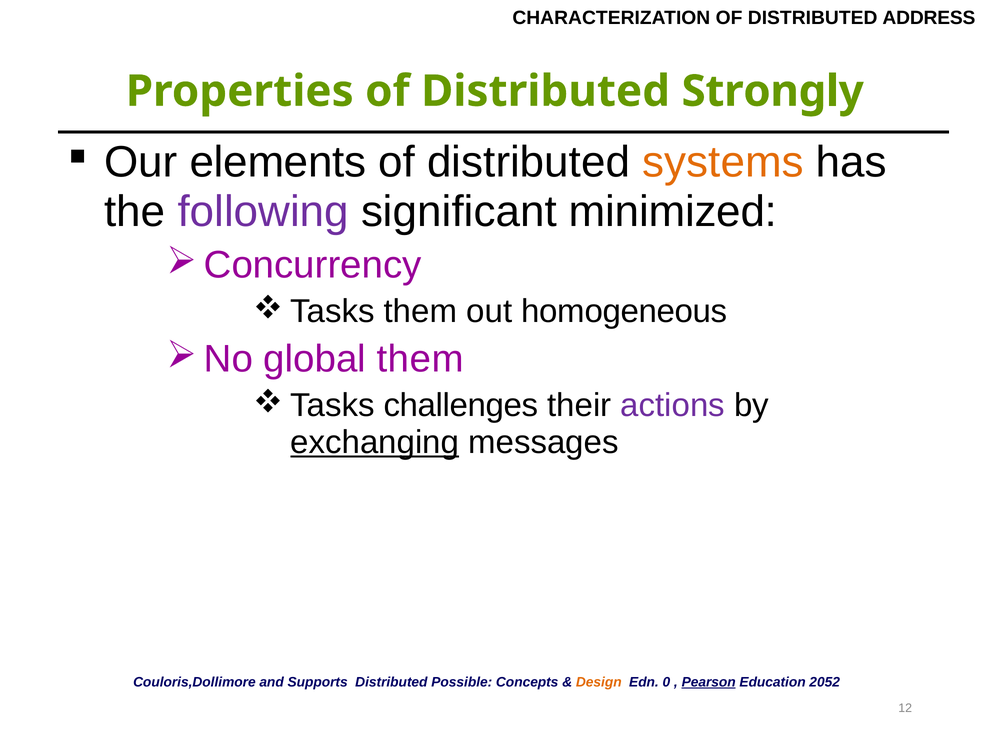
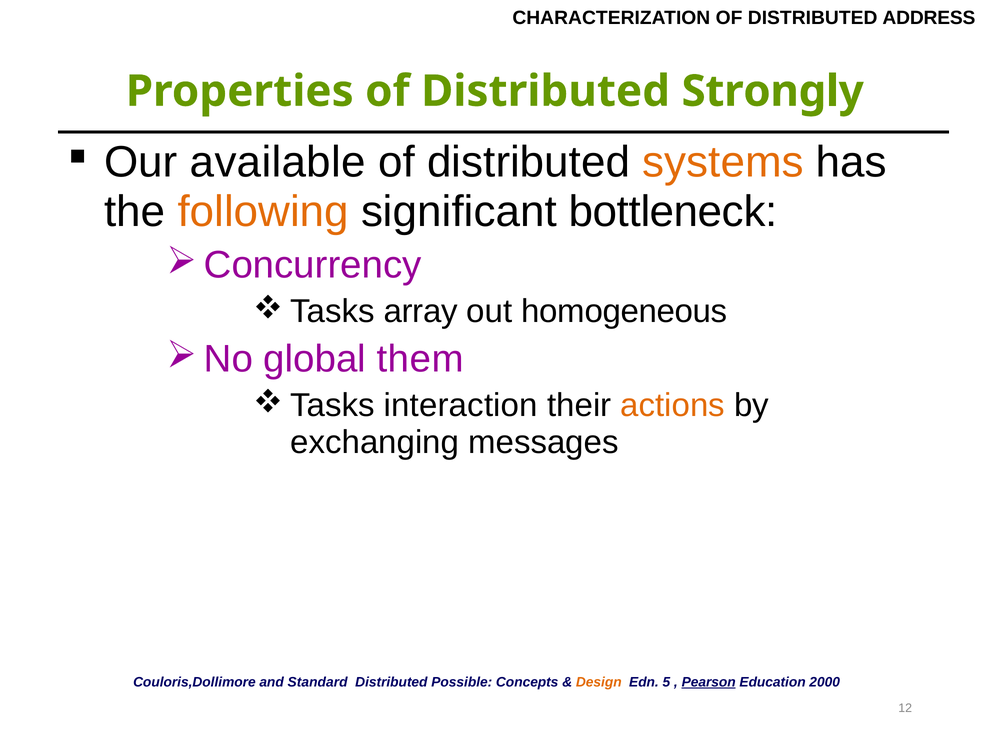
elements: elements -> available
following colour: purple -> orange
minimized: minimized -> bottleneck
them at (421, 312): them -> array
challenges: challenges -> interaction
actions colour: purple -> orange
exchanging underline: present -> none
Supports: Supports -> Standard
0: 0 -> 5
2052: 2052 -> 2000
